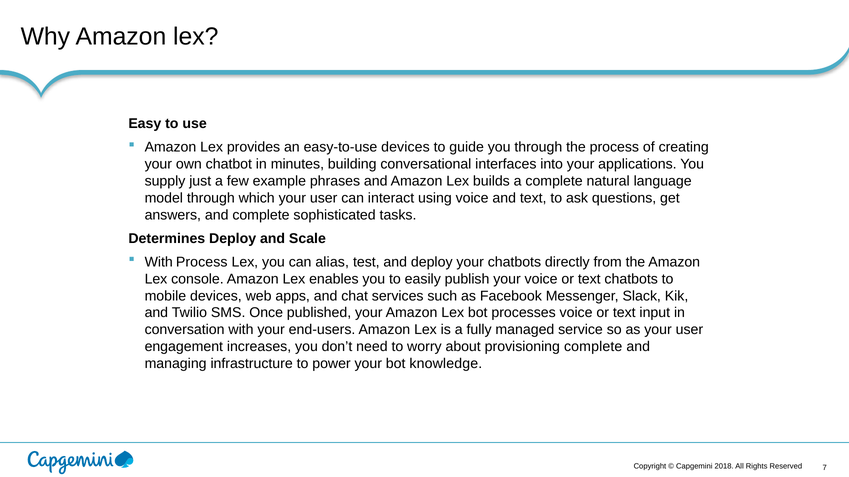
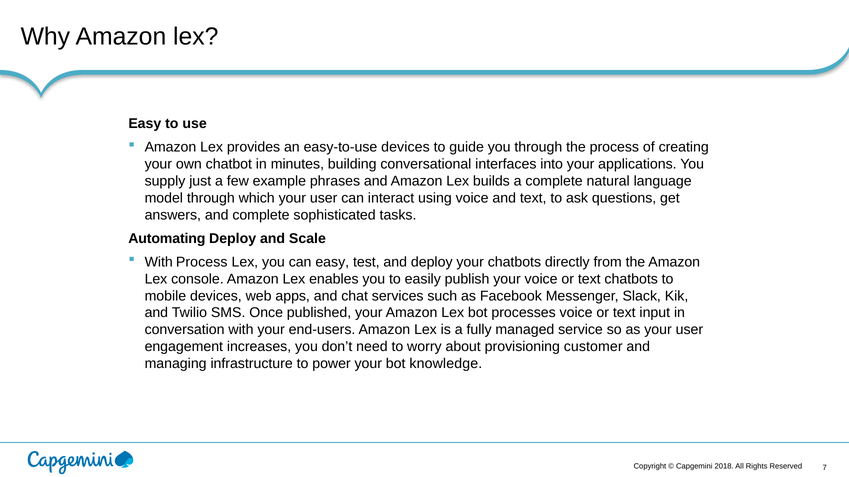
Determines: Determines -> Automating
can alias: alias -> easy
provisioning complete: complete -> customer
